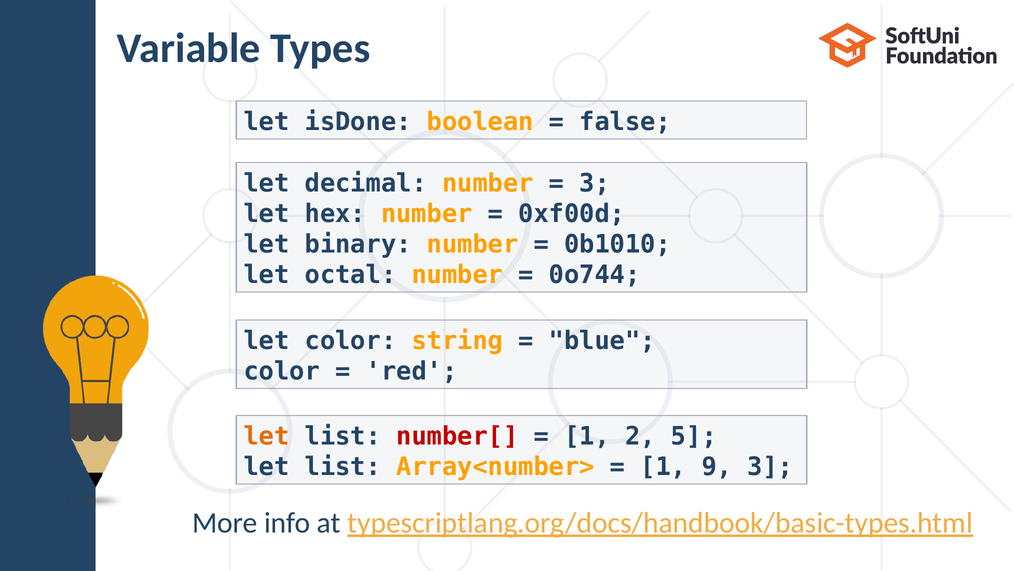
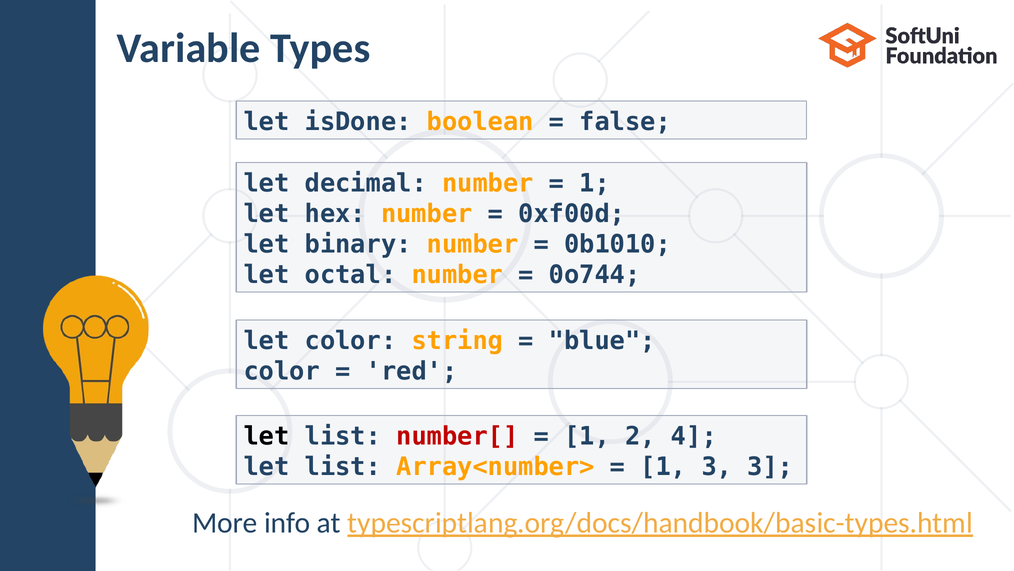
3 at (595, 183): 3 -> 1
let at (267, 436) colour: orange -> black
5: 5 -> 4
1 9: 9 -> 3
